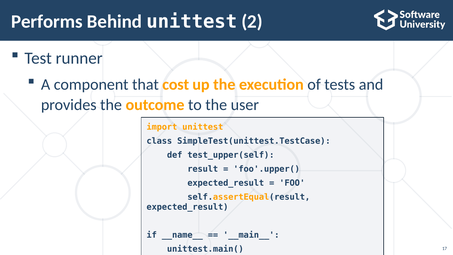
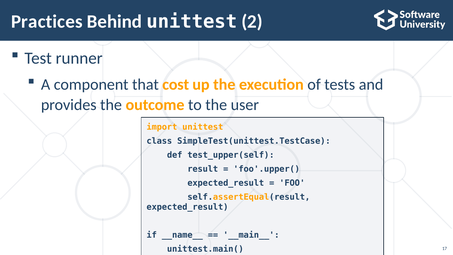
Performs: Performs -> Practices
